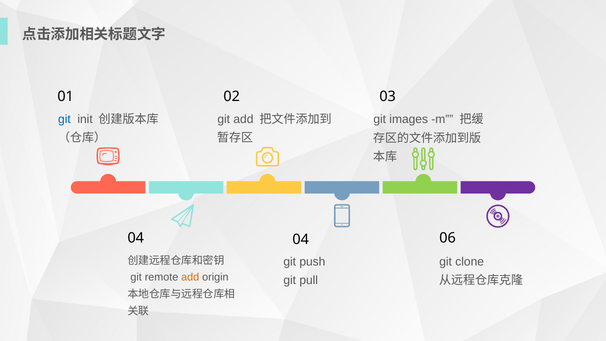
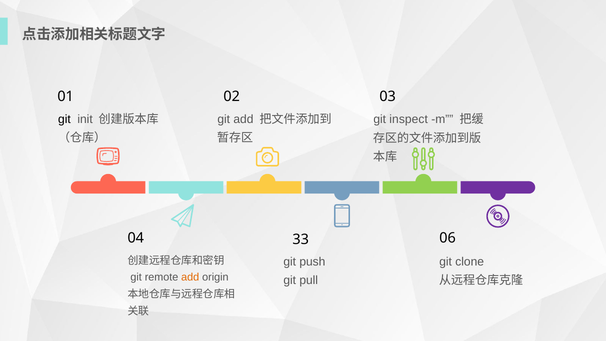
git at (64, 119) colour: blue -> black
images: images -> inspect
04 04: 04 -> 33
